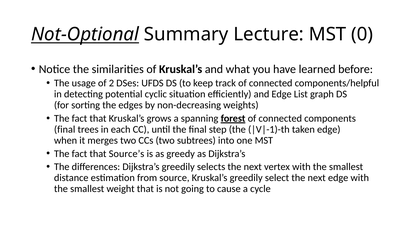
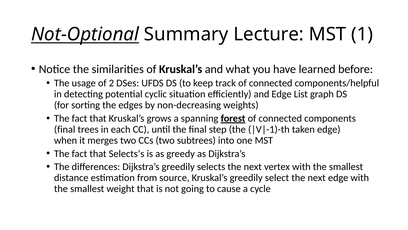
0: 0 -> 1
Source’s: Source’s -> Selects’s
